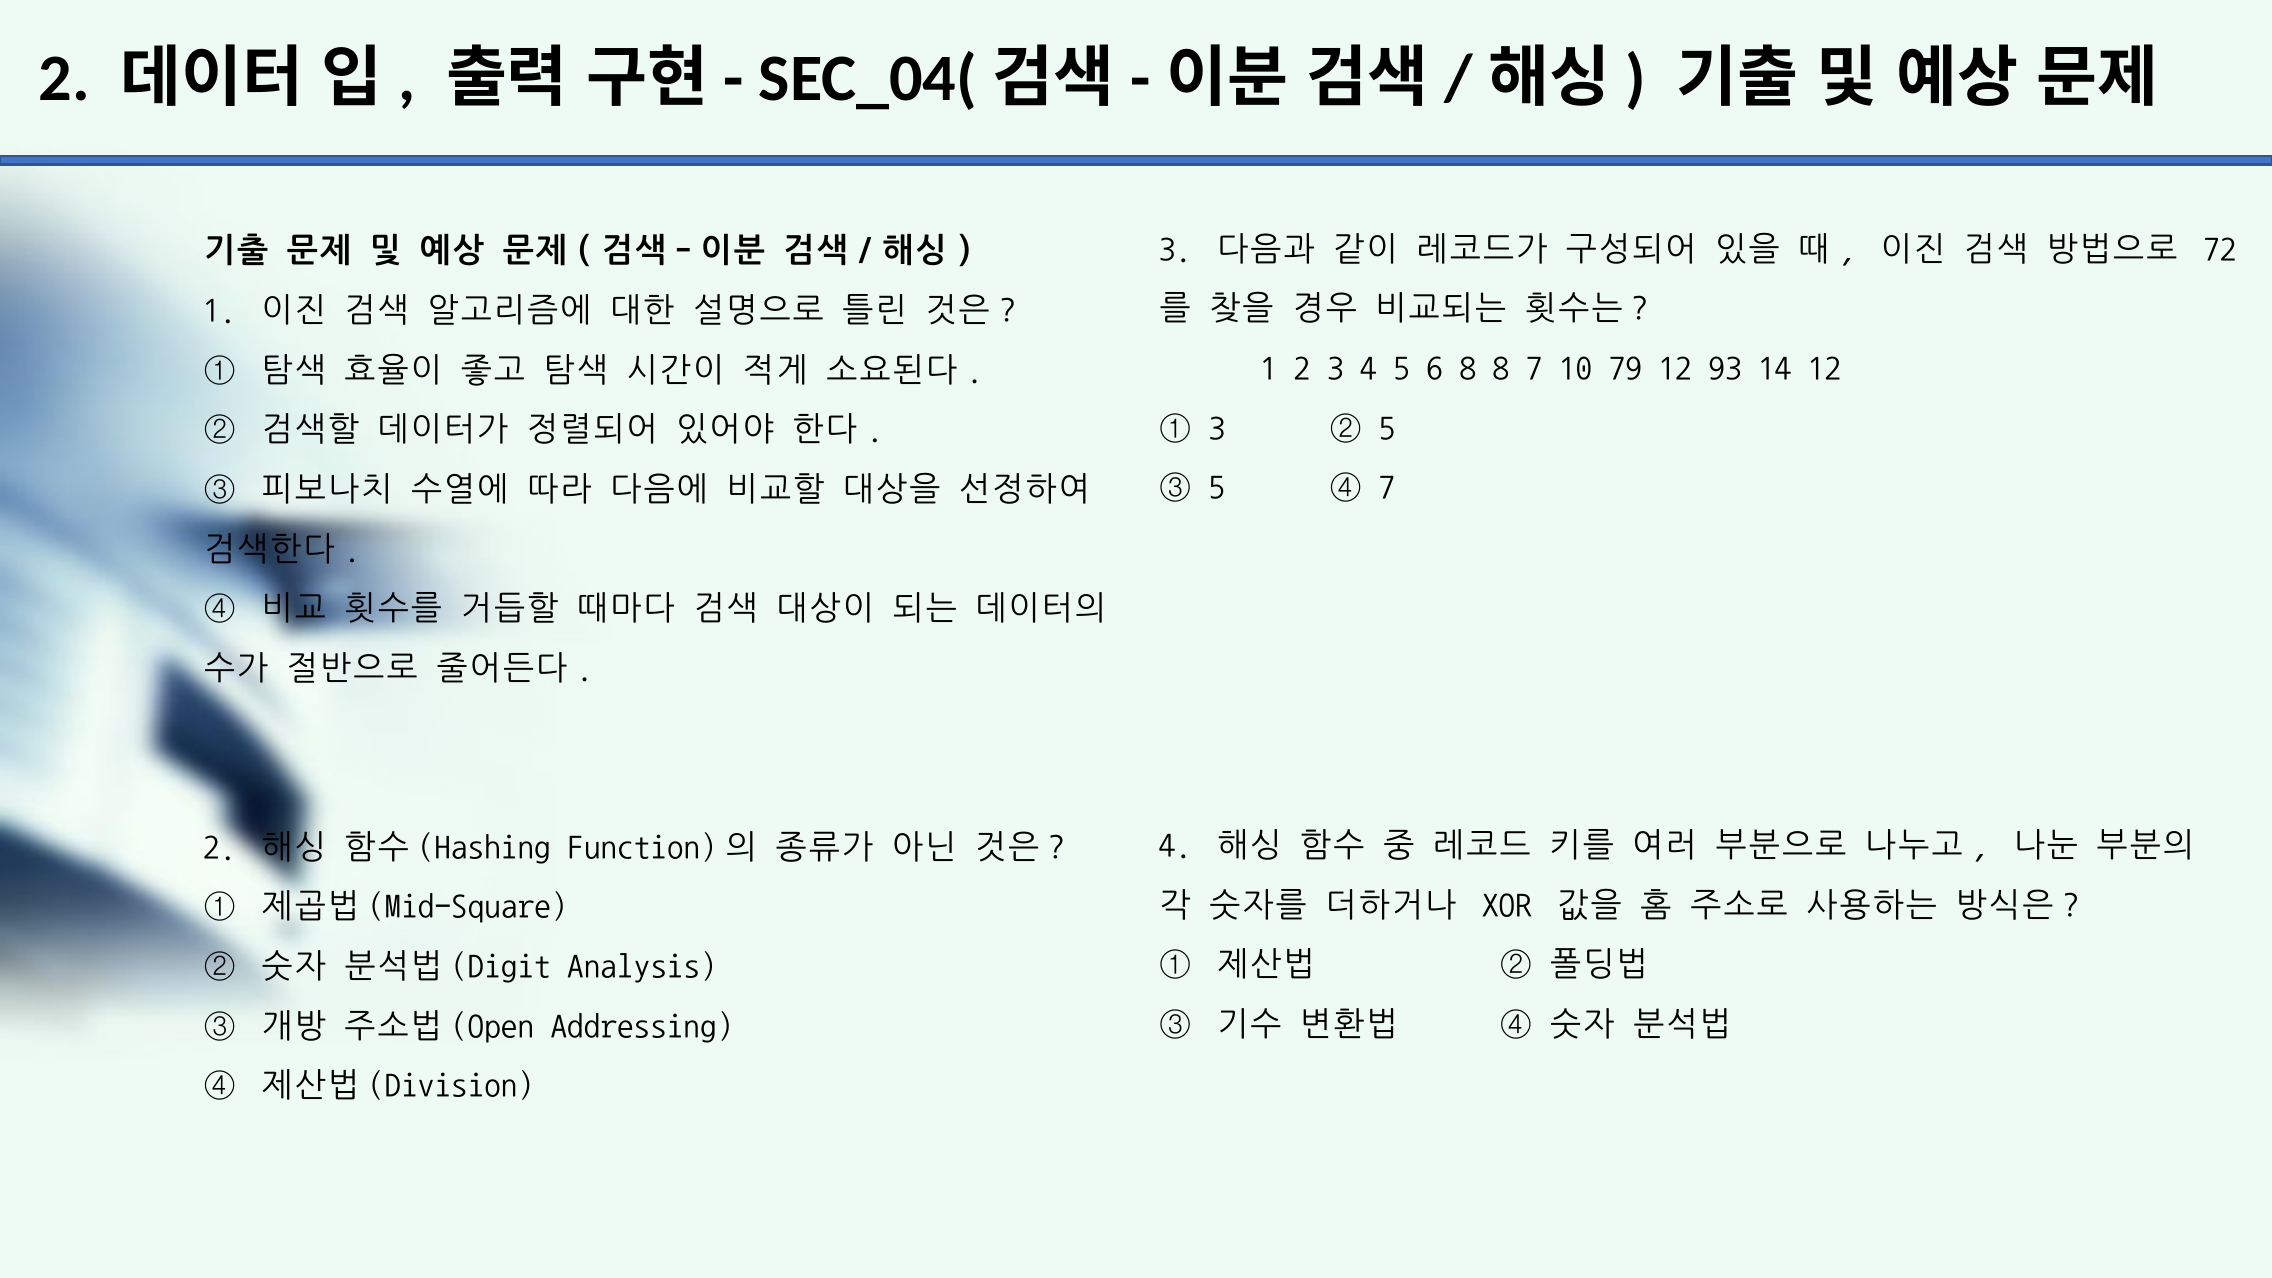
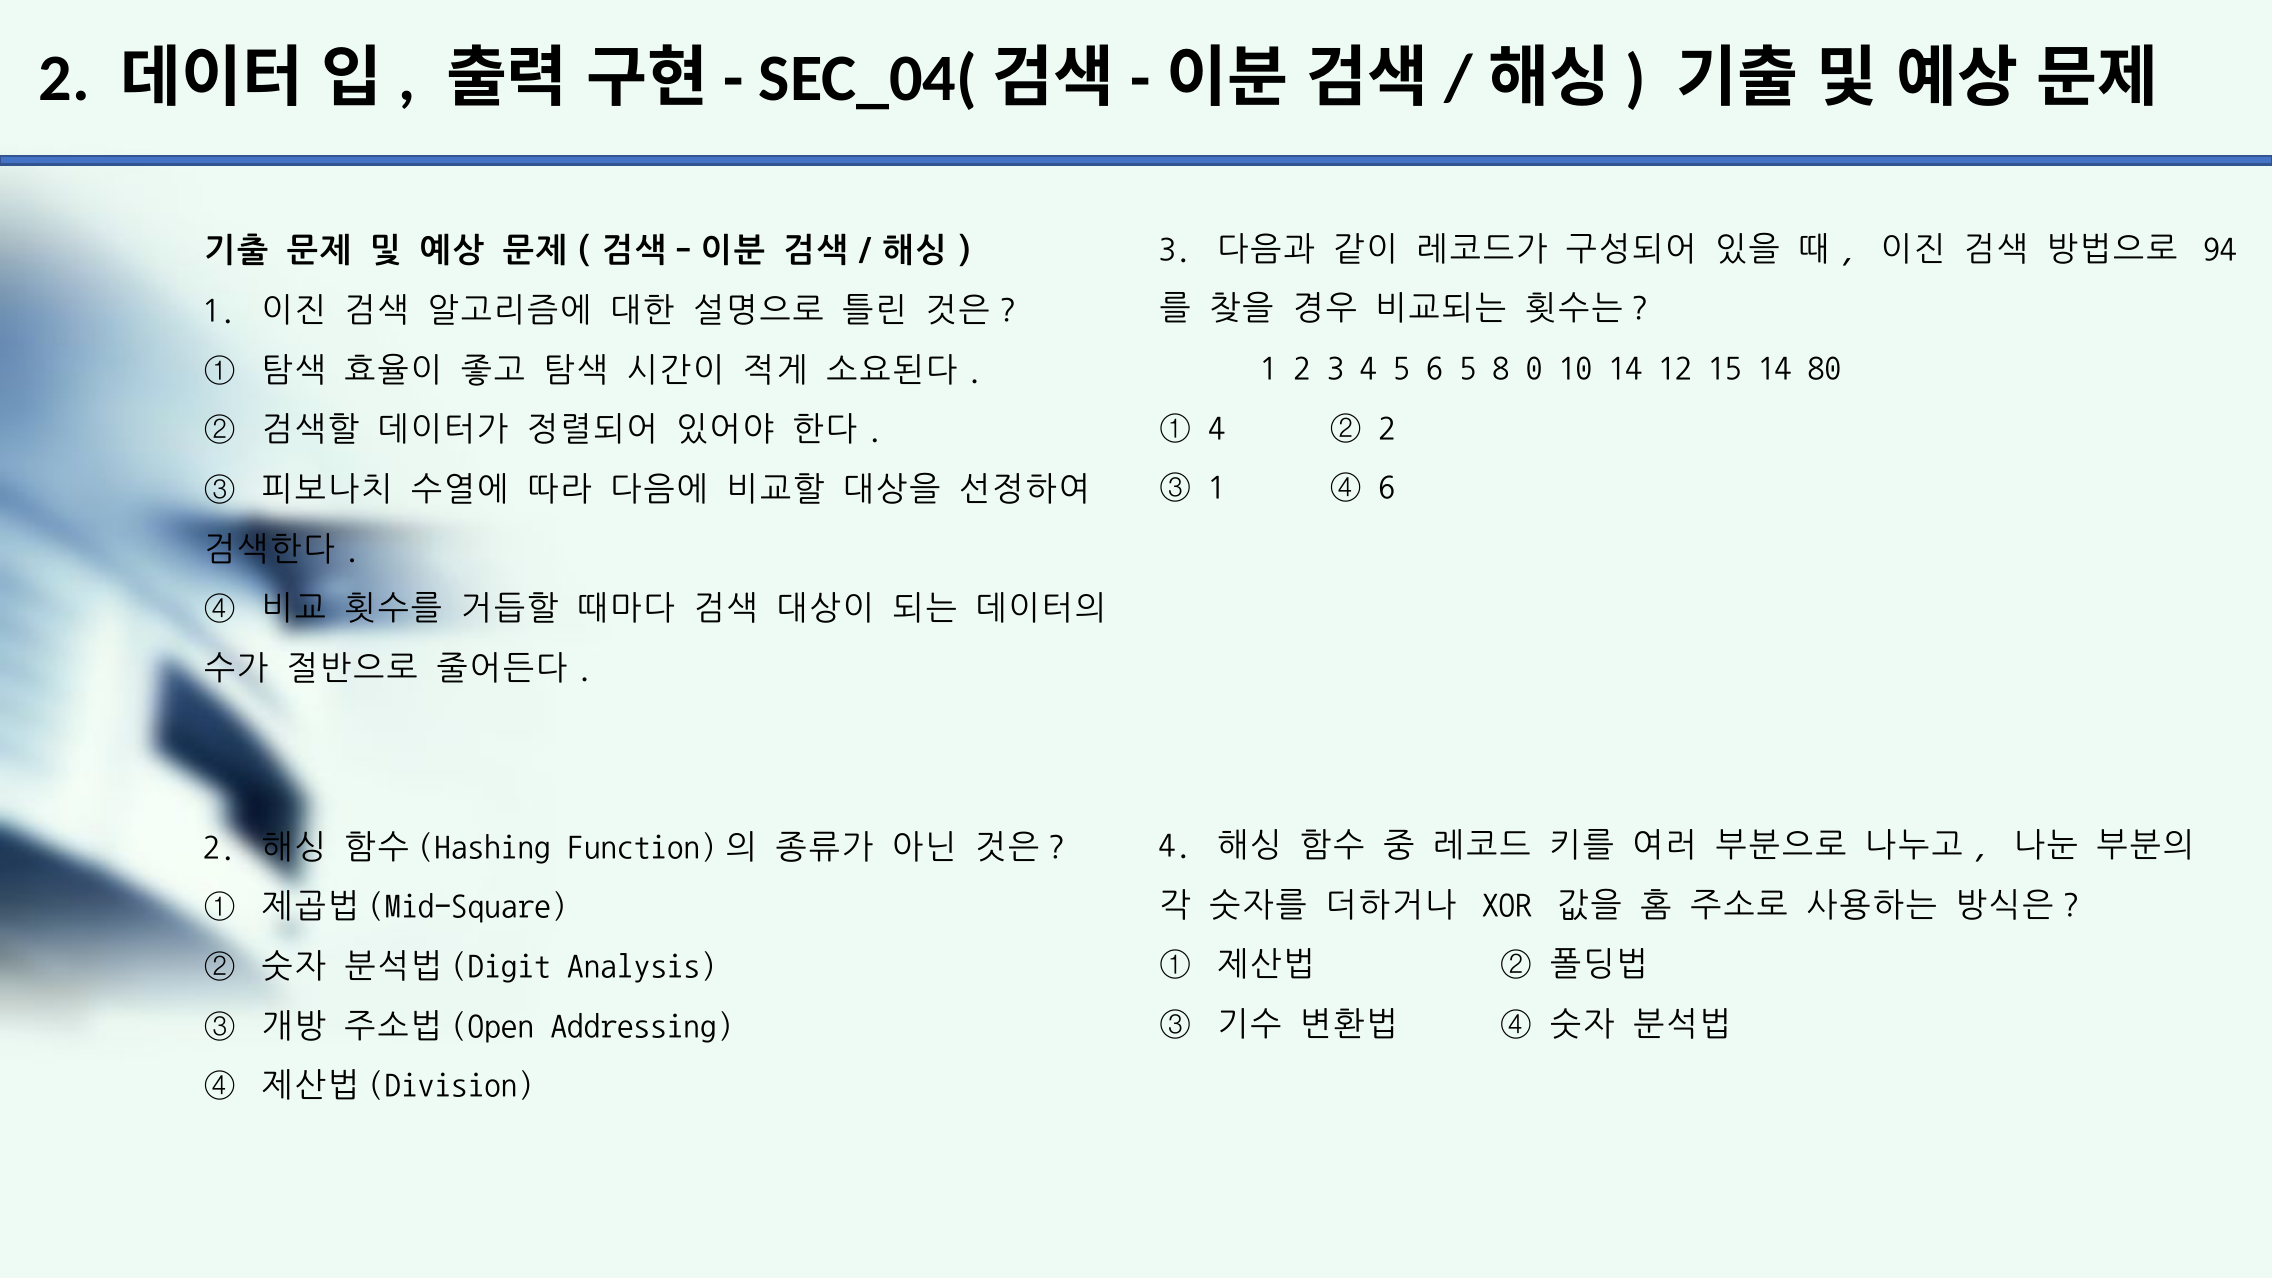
72: 72 -> 94
6 8: 8 -> 5
8 7: 7 -> 0
10 79: 79 -> 14
93: 93 -> 15
14 12: 12 -> 80
① 3: 3 -> 4
② 5: 5 -> 2
③ 5: 5 -> 1
④ 7: 7 -> 6
